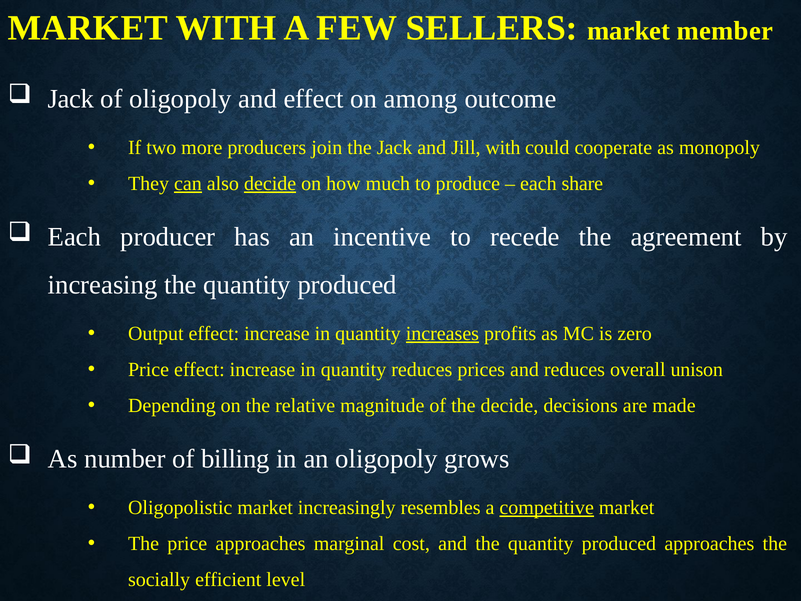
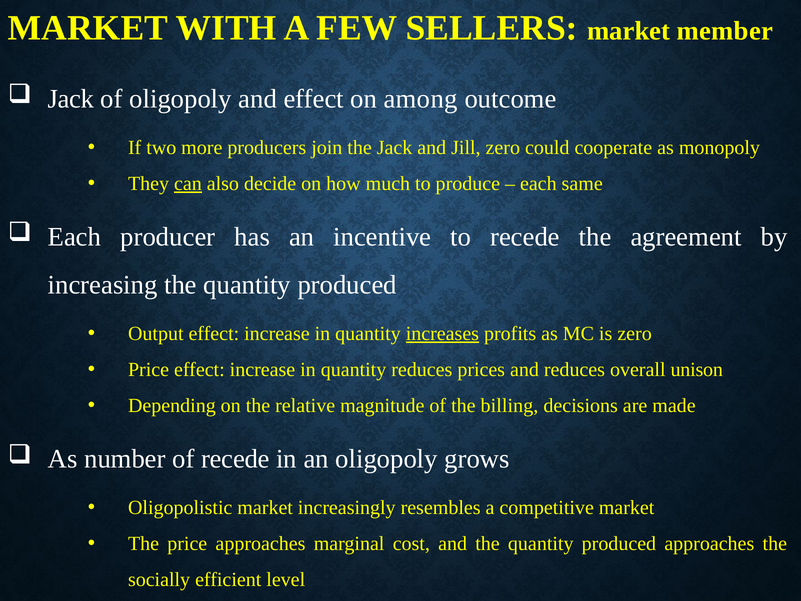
Jill with: with -> zero
decide at (270, 183) underline: present -> none
share: share -> same
the decide: decide -> billing
of billing: billing -> recede
competitive underline: present -> none
